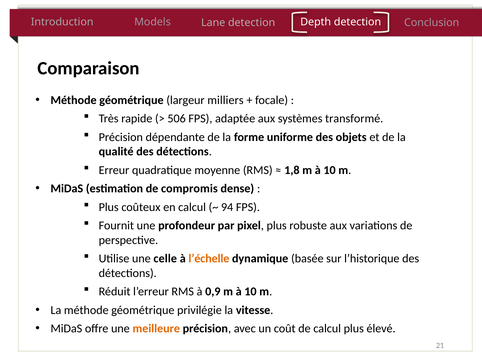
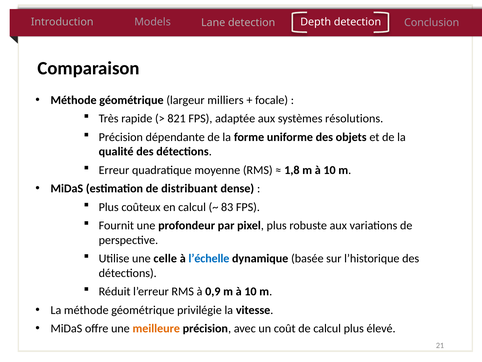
506: 506 -> 821
transformé: transformé -> résolutions
compromis: compromis -> distribuant
94: 94 -> 83
l’échelle colour: orange -> blue
